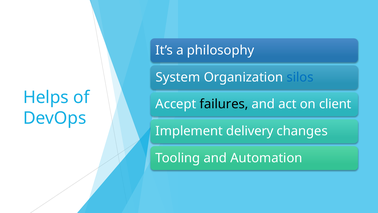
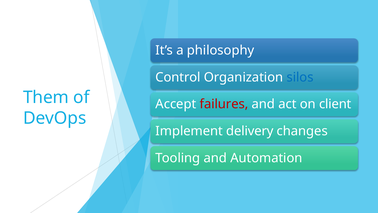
System: System -> Control
Helps: Helps -> Them
failures colour: black -> red
